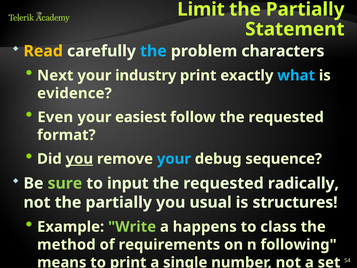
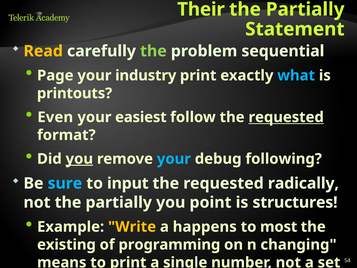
Limit: Limit -> Their
the at (153, 51) colour: light blue -> light green
characters: characters -> sequential
Next: Next -> Page
evidence: evidence -> printouts
requested at (286, 117) underline: none -> present
sequence: sequence -> following
sure colour: light green -> light blue
usual: usual -> point
Write colour: light green -> yellow
class: class -> most
method: method -> existing
requirements: requirements -> programming
following: following -> changing
